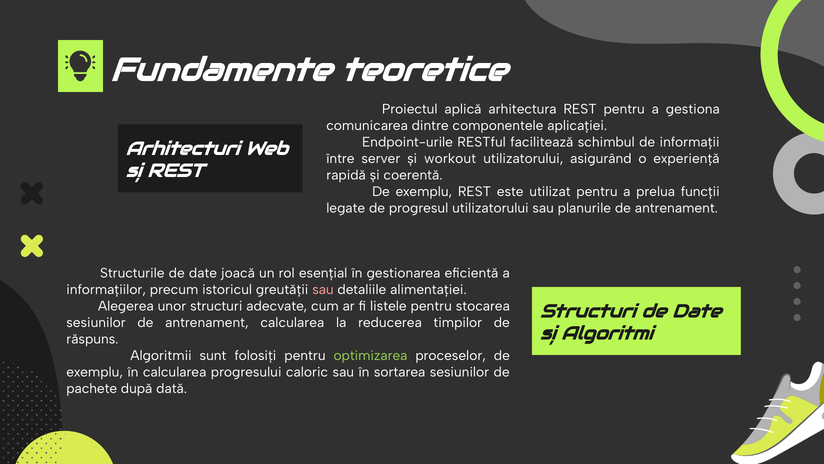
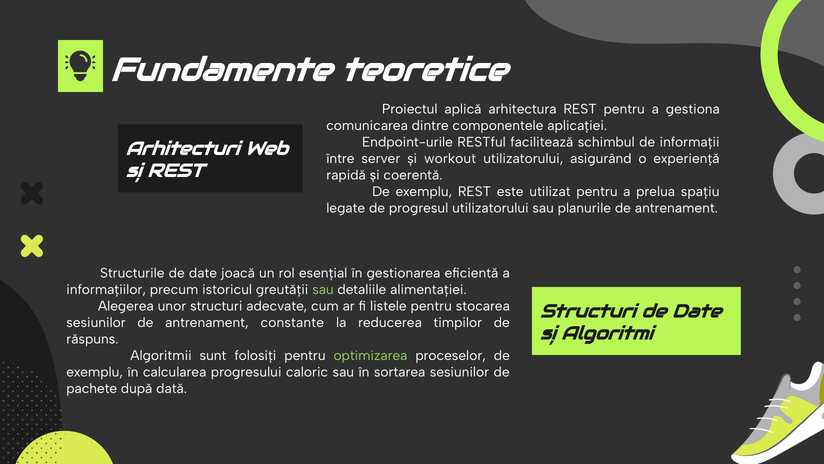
funcții: funcții -> spațiu
sau at (323, 289) colour: pink -> light green
antrenament calcularea: calcularea -> constante
